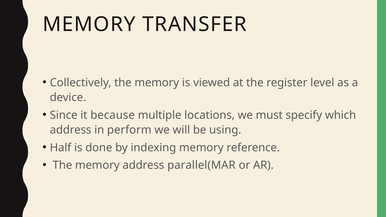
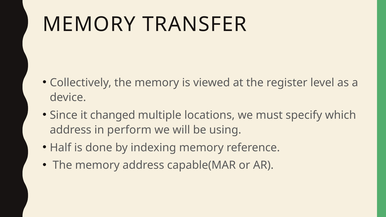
because: because -> changed
parallel(MAR: parallel(MAR -> capable(MAR
